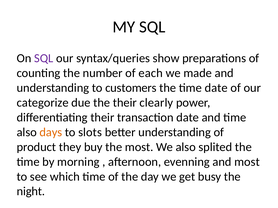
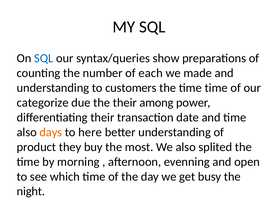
SQL at (44, 58) colour: purple -> blue
time date: date -> time
clearly: clearly -> among
slots: slots -> here
and most: most -> open
